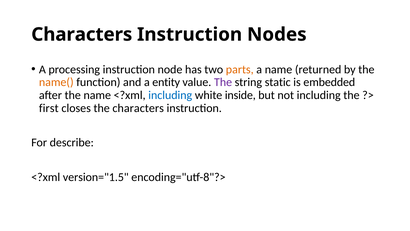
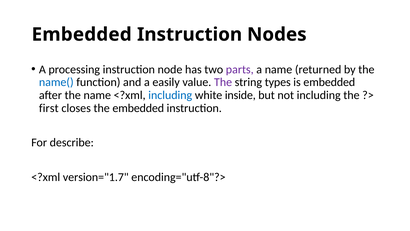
Characters at (82, 34): Characters -> Embedded
parts colour: orange -> purple
name( colour: orange -> blue
entity: entity -> easily
static: static -> types
the characters: characters -> embedded
version="1.5: version="1.5 -> version="1.7
